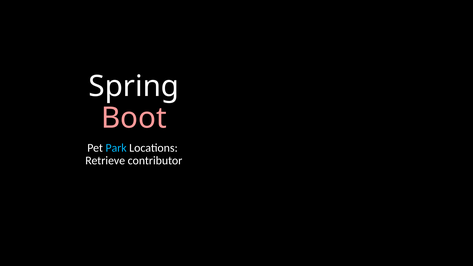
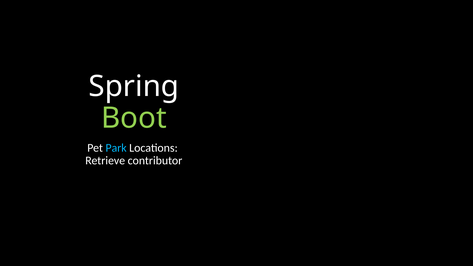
Boot colour: pink -> light green
